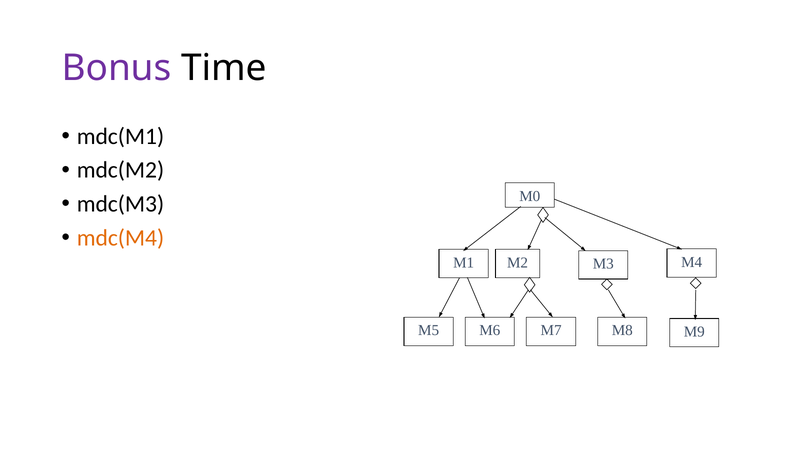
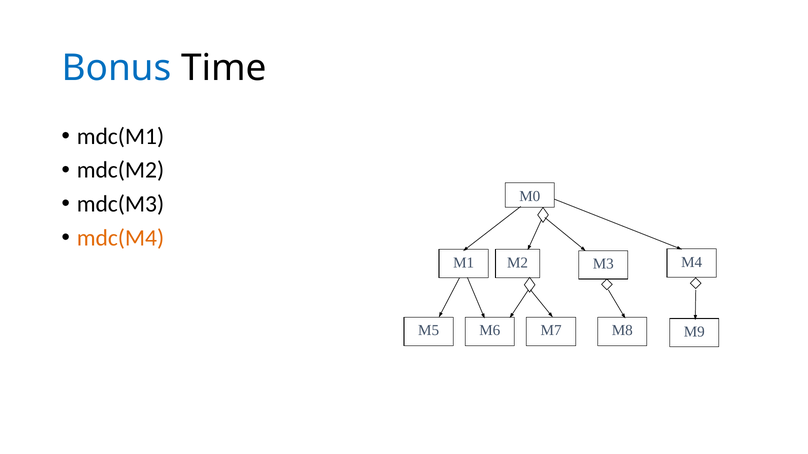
Bonus colour: purple -> blue
